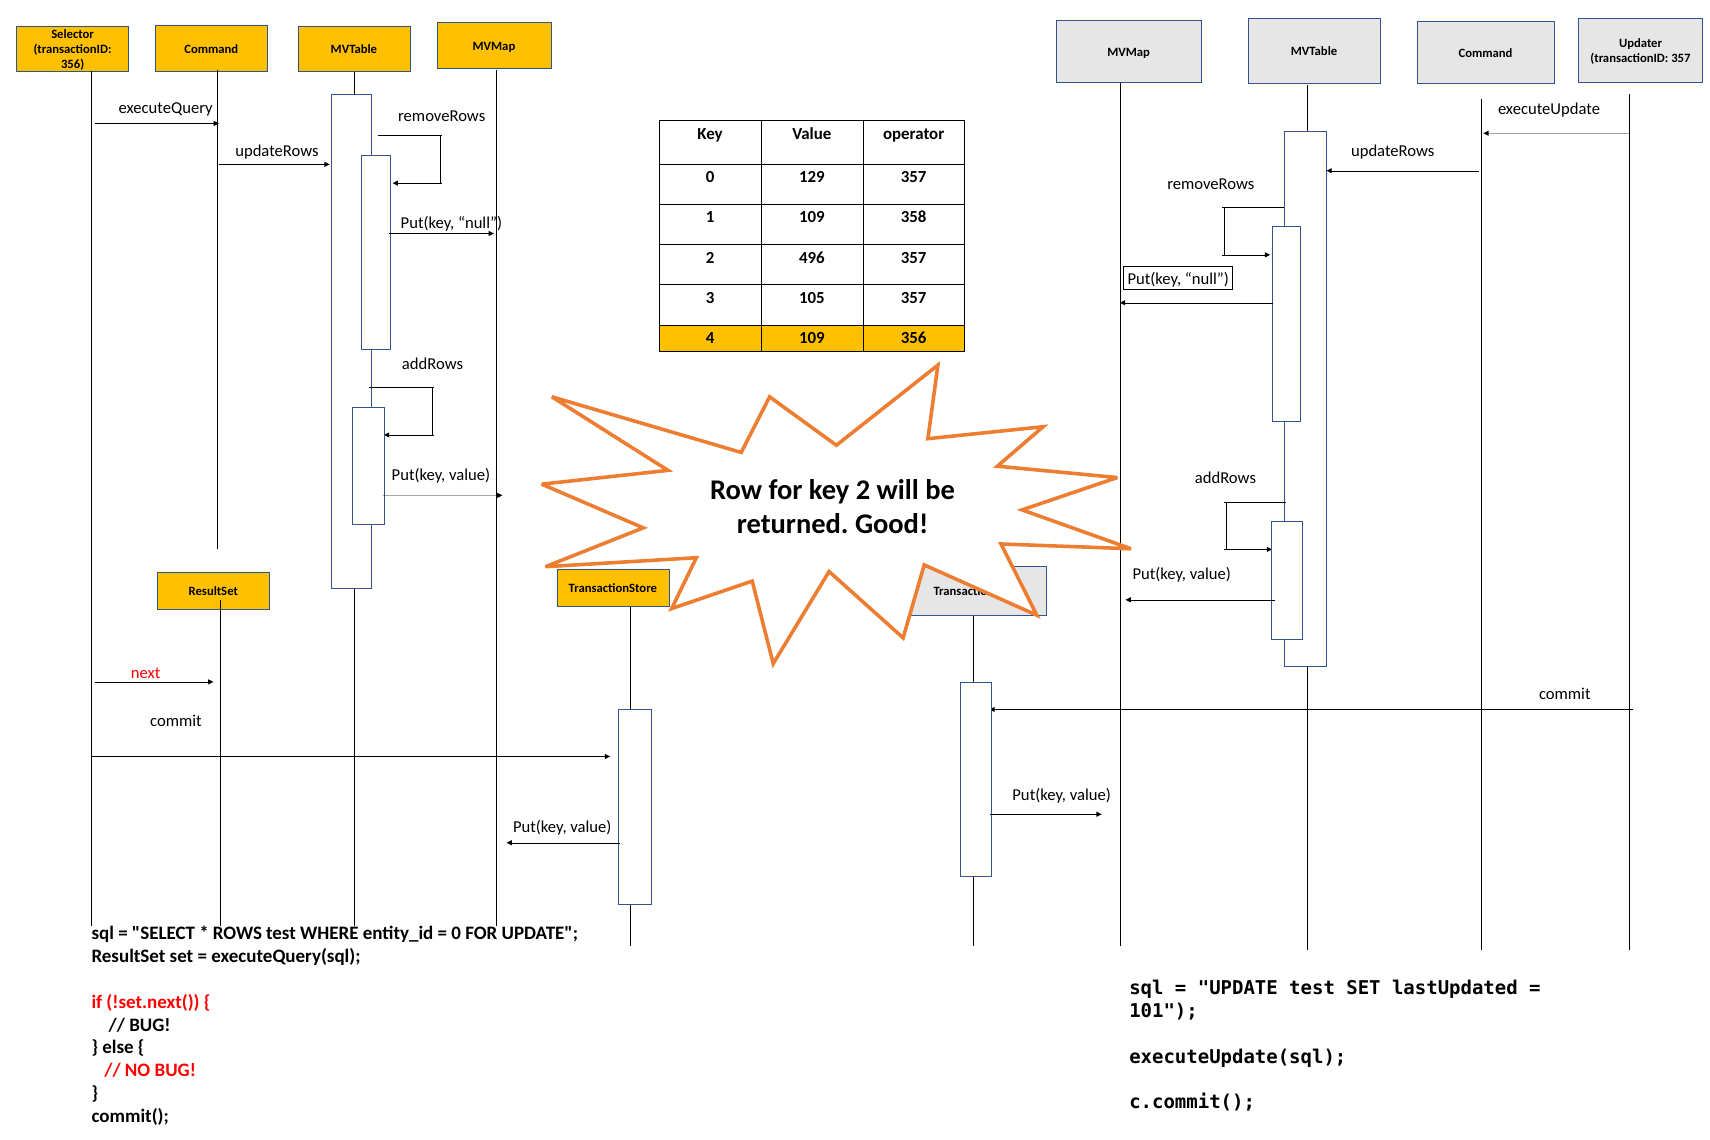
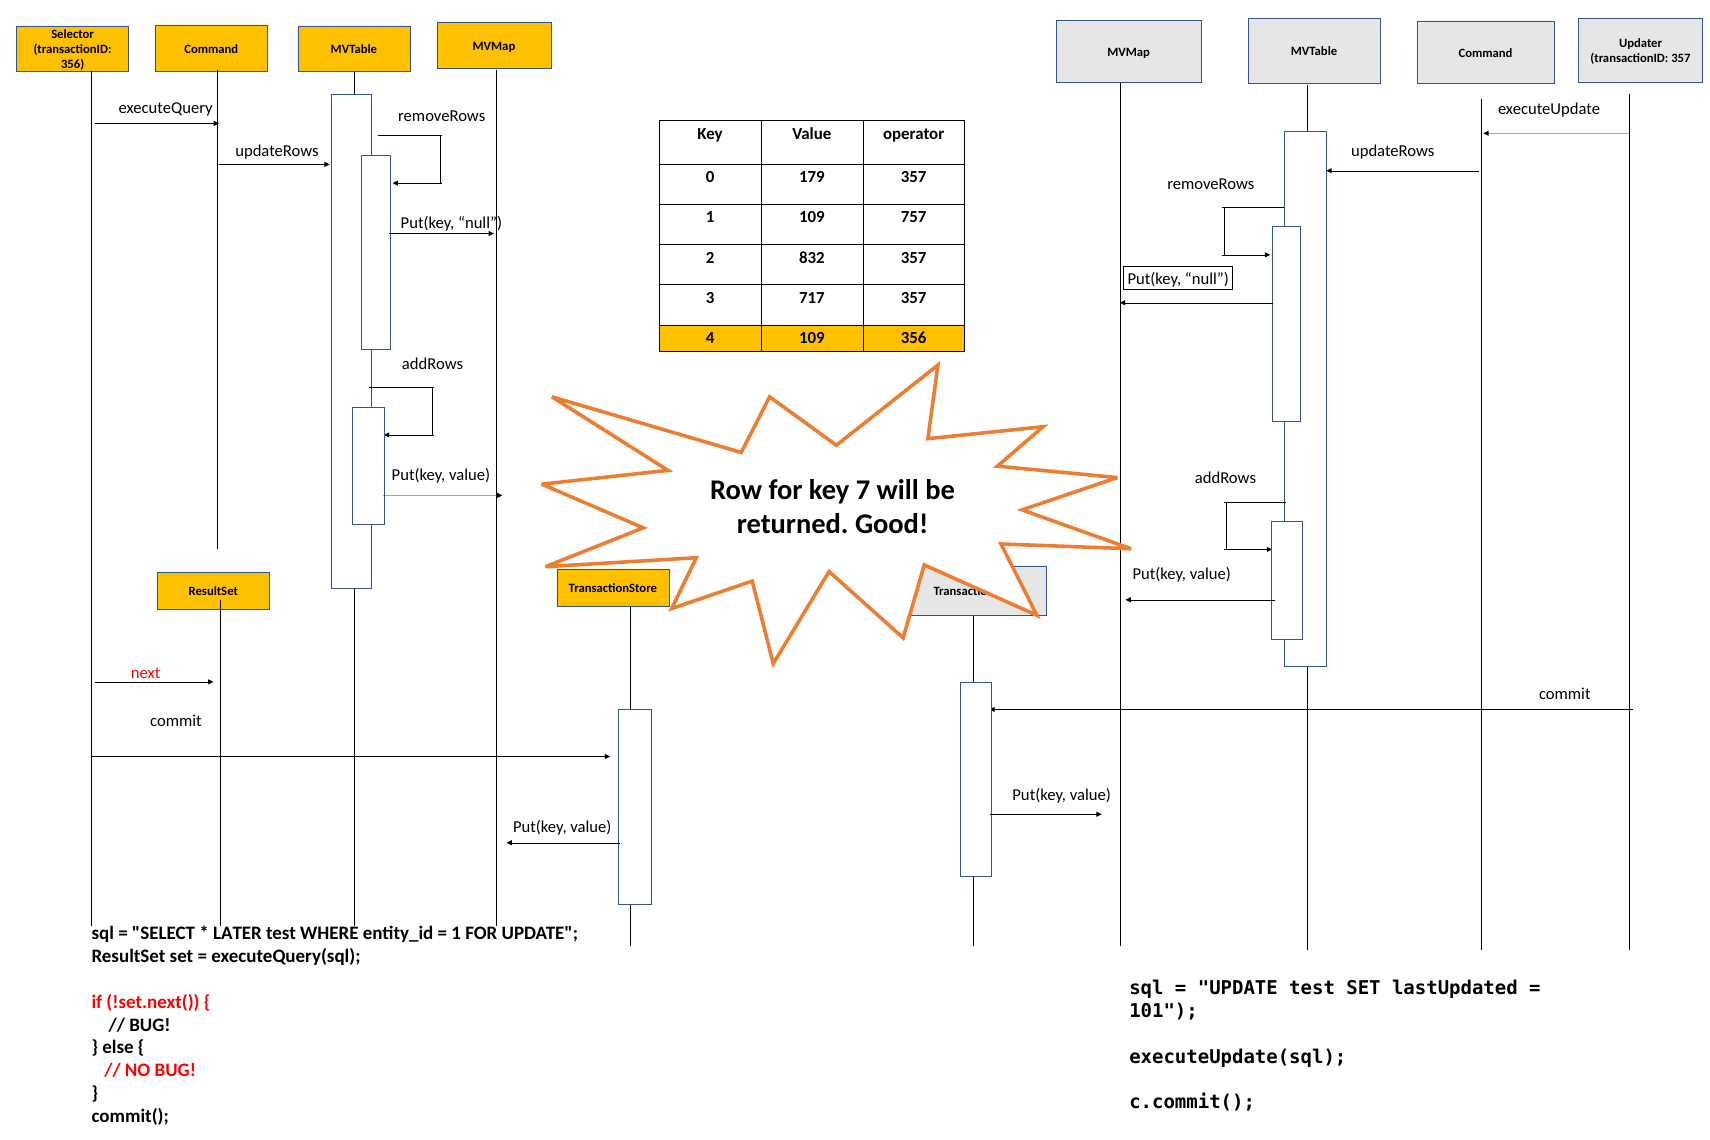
129: 129 -> 179
358: 358 -> 757
496: 496 -> 832
105: 105 -> 717
key 2: 2 -> 7
ROWS: ROWS -> LATER
0 at (456, 934): 0 -> 1
